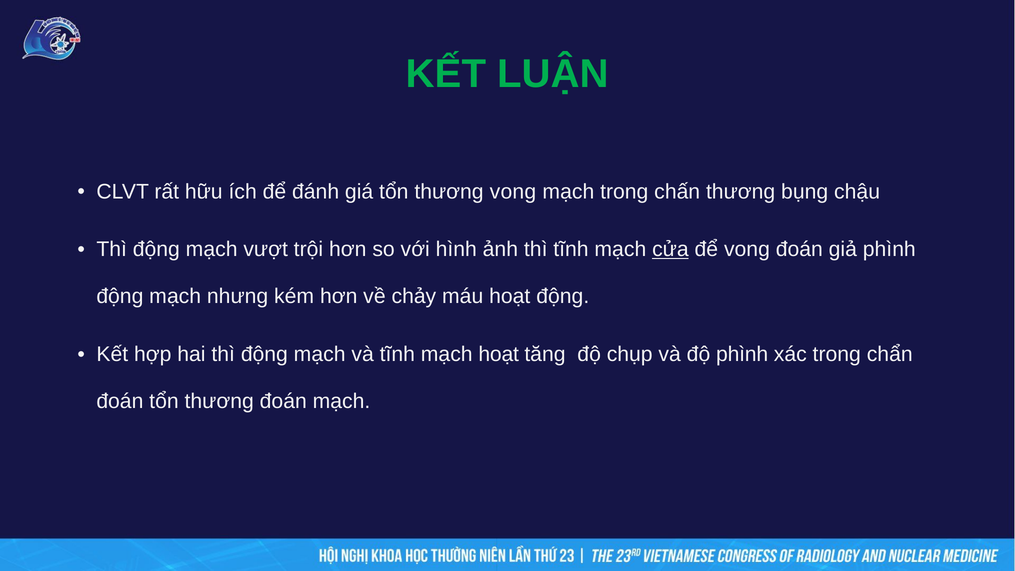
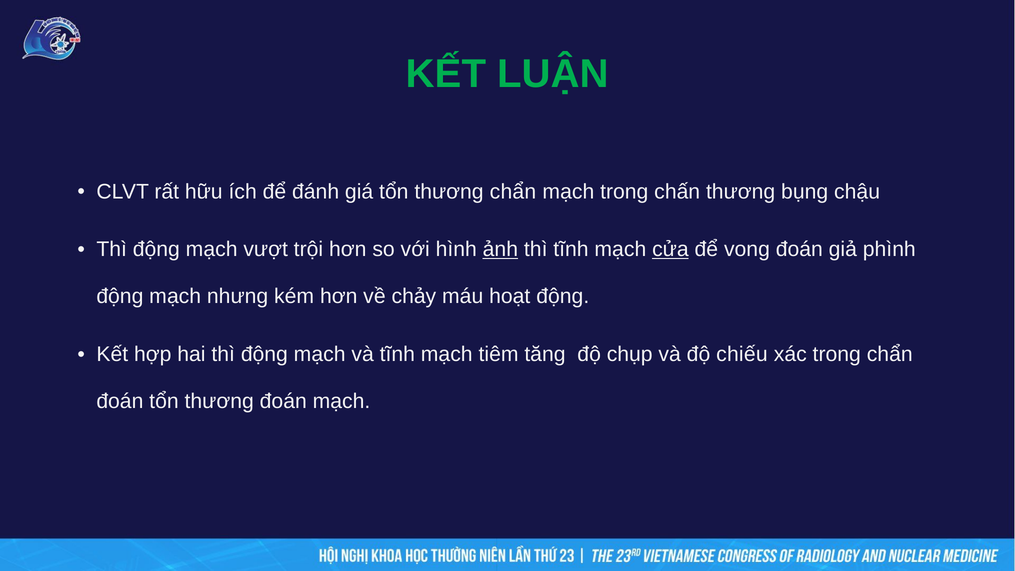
thương vong: vong -> chẩn
ảnh underline: none -> present
mạch hoạt: hoạt -> tiêm
độ phình: phình -> chiếu
